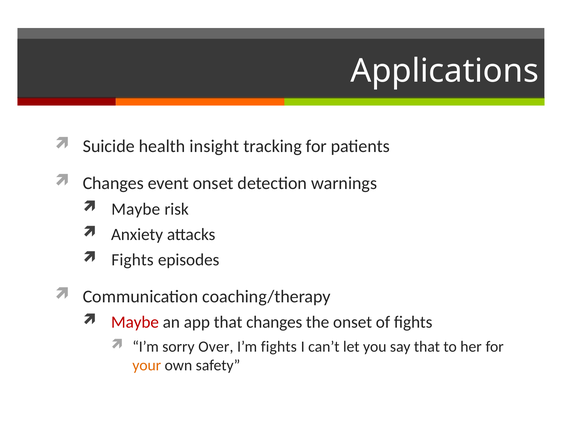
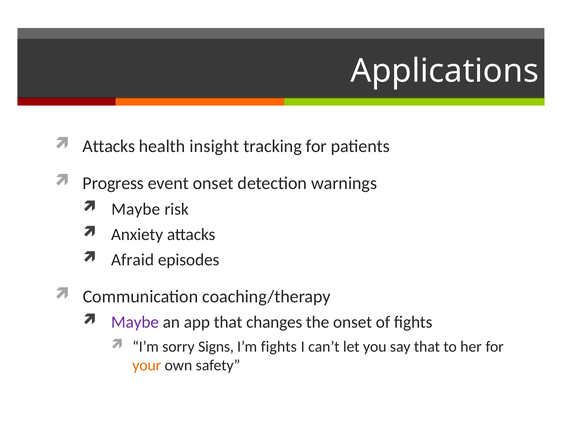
Suicide at (109, 146): Suicide -> Attacks
Changes at (113, 183): Changes -> Progress
Fights at (132, 259): Fights -> Afraid
Maybe at (135, 322) colour: red -> purple
Over: Over -> Signs
